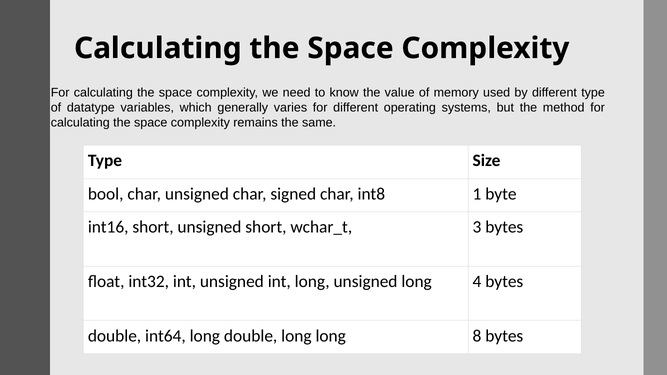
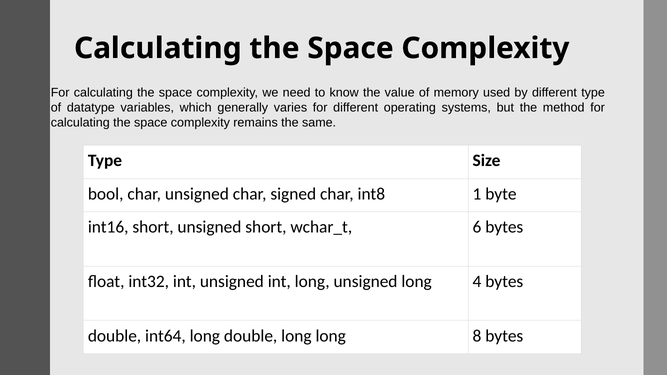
3: 3 -> 6
